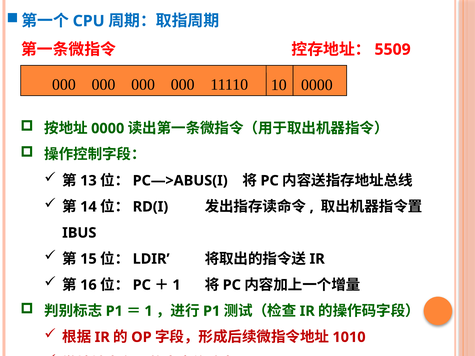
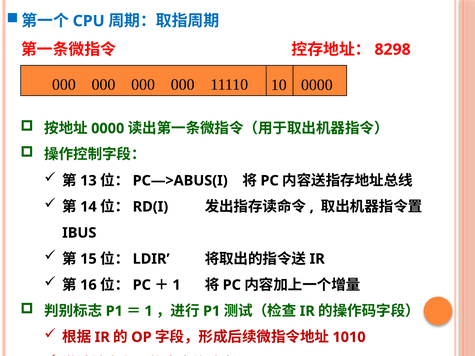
5509: 5509 -> 8298
